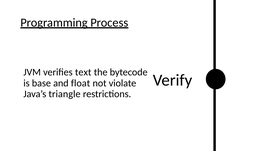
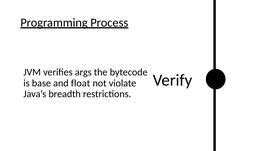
text: text -> args
triangle: triangle -> breadth
